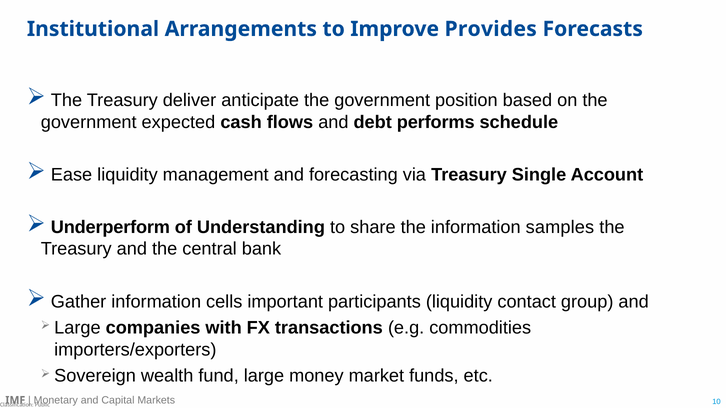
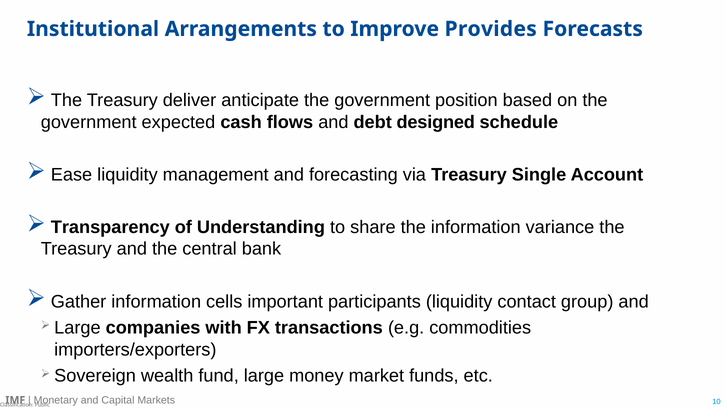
performs: performs -> designed
Underperform: Underperform -> Transparency
samples: samples -> variance
